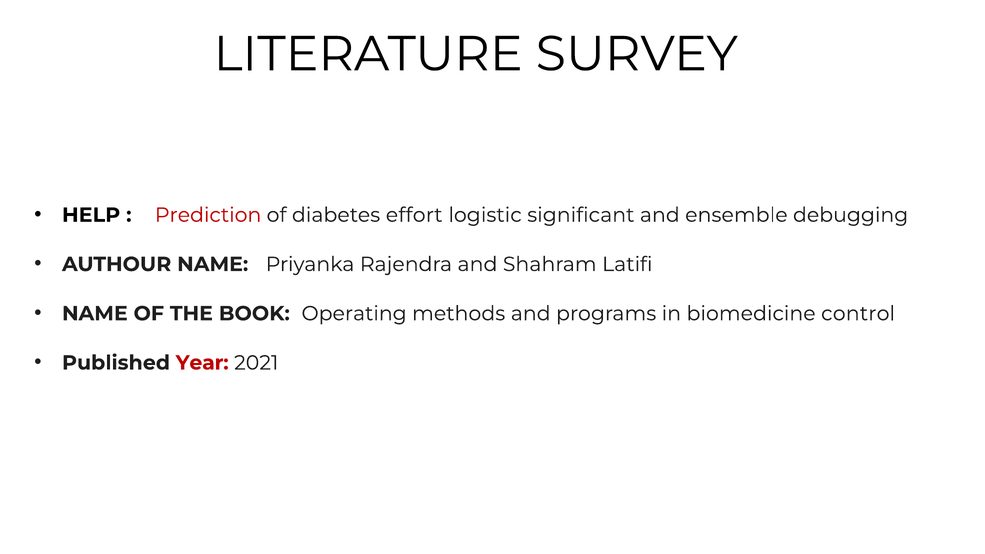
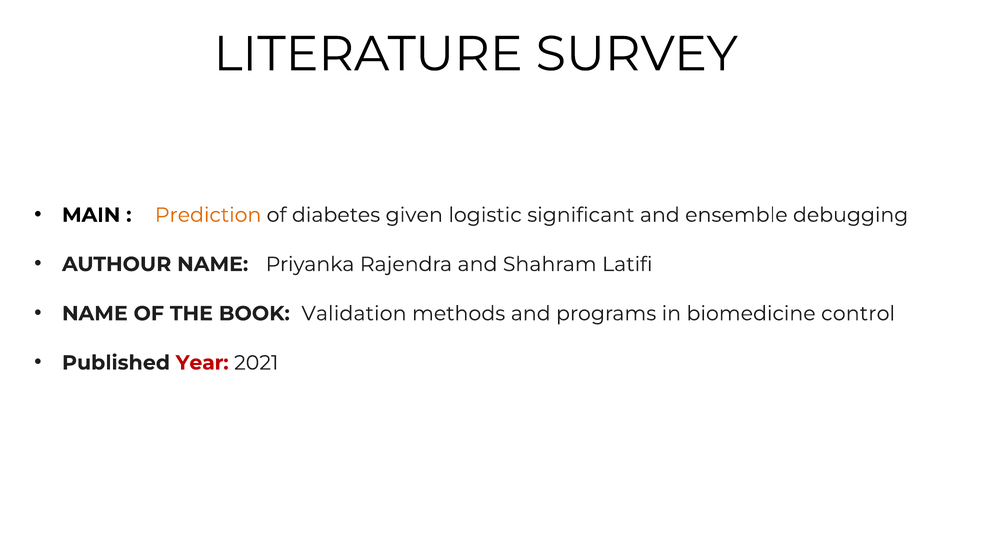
HELP: HELP -> MAIN
Prediction colour: red -> orange
effort: effort -> given
Operating: Operating -> Validation
